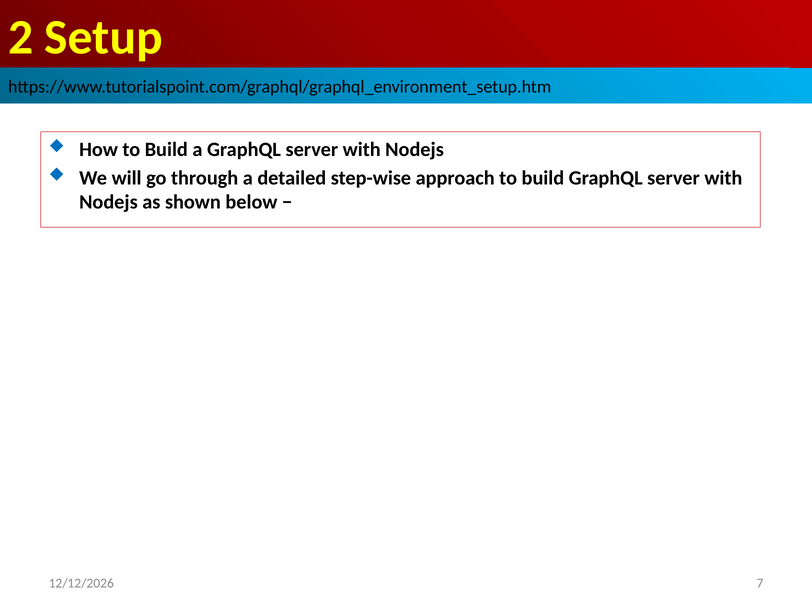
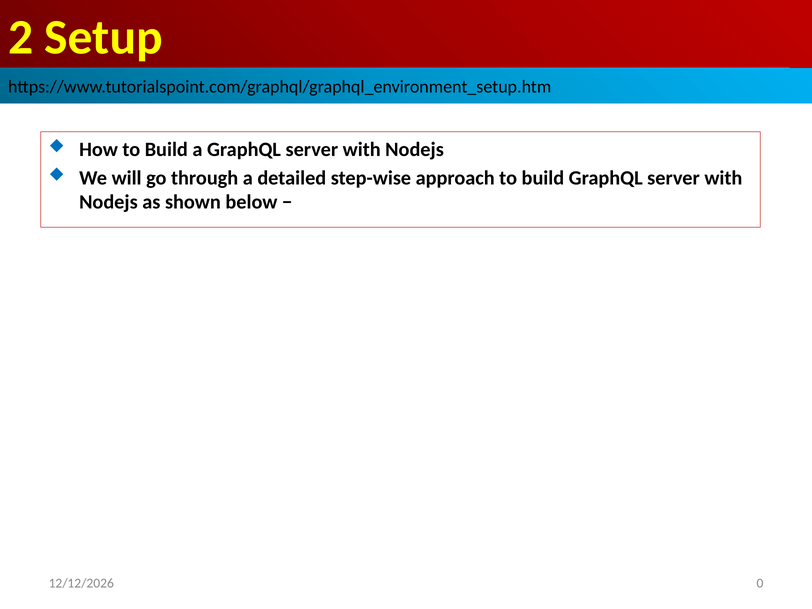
7: 7 -> 0
